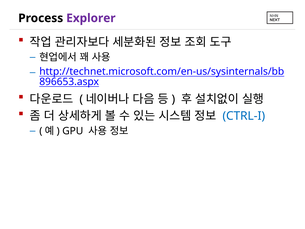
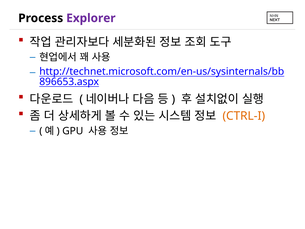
CTRL-I colour: blue -> orange
